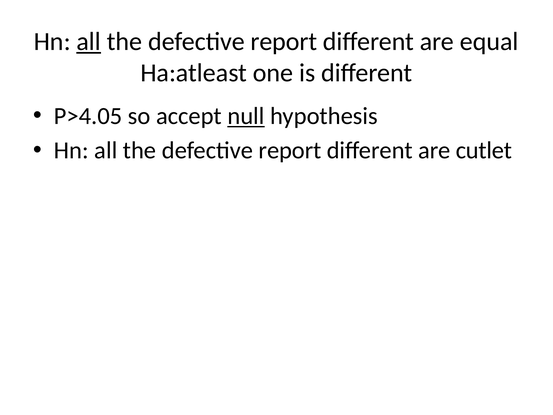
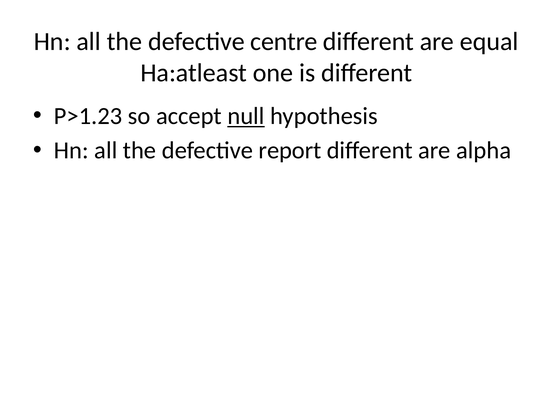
all at (89, 42) underline: present -> none
report at (284, 42): report -> centre
P>4.05: P>4.05 -> P>1.23
cutlet: cutlet -> alpha
